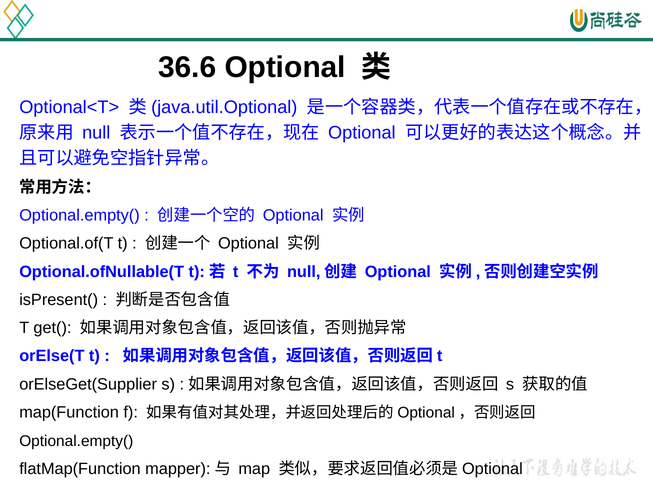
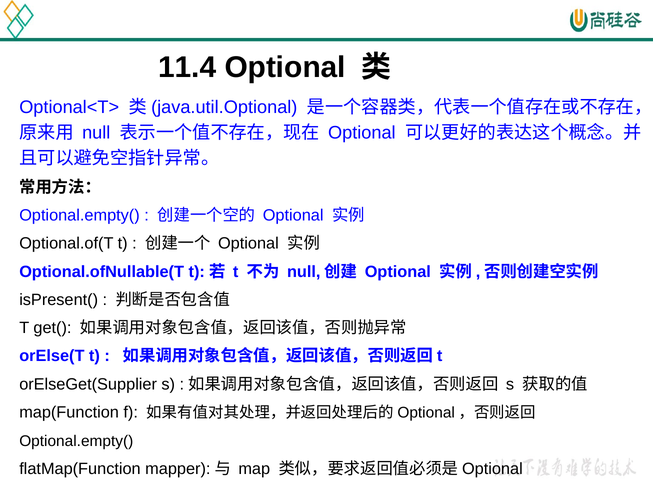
36.6: 36.6 -> 11.4
